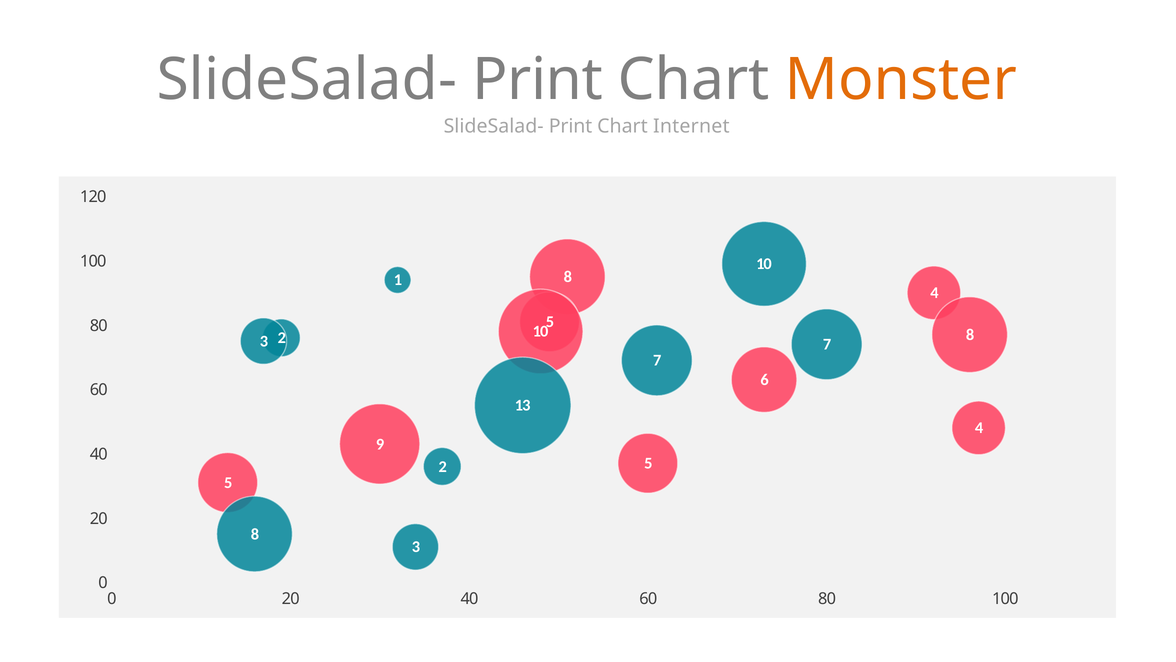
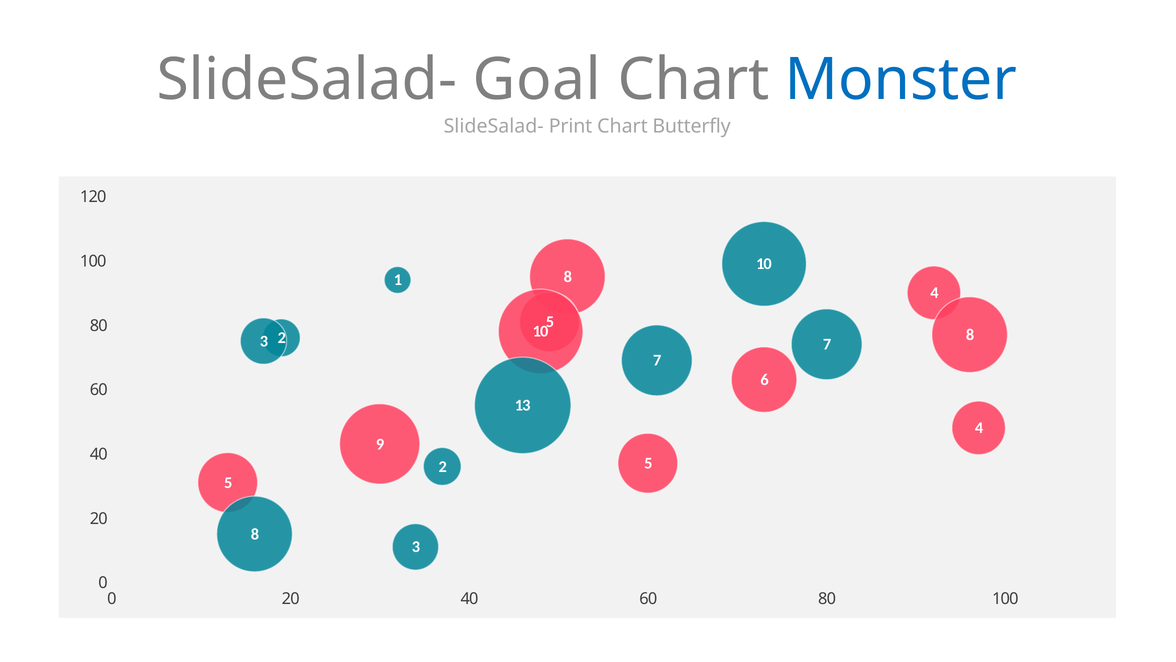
Print at (538, 80): Print -> Goal
Monster colour: orange -> blue
Internet: Internet -> Butterfly
